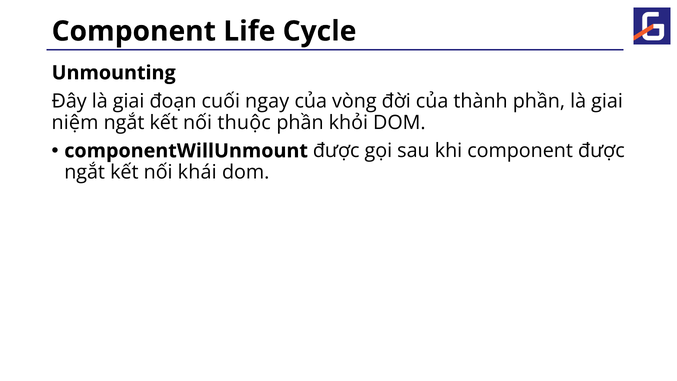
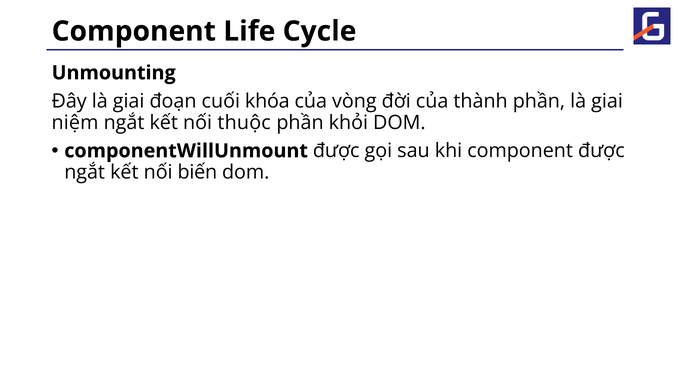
ngay: ngay -> khóa
khái: khái -> biến
